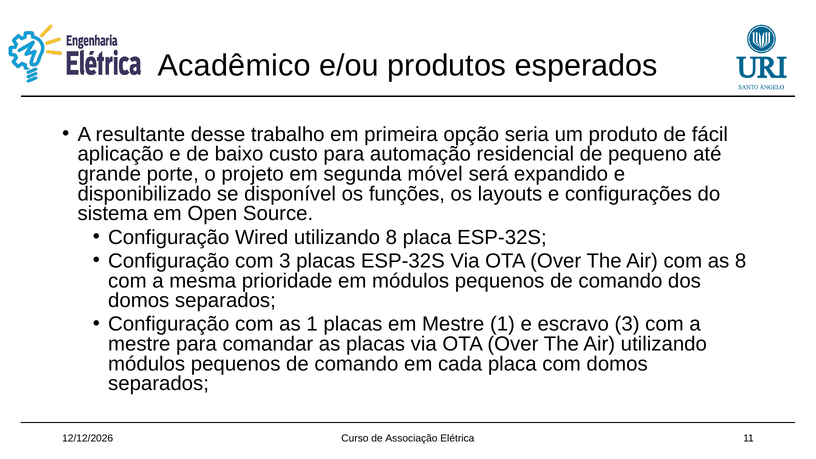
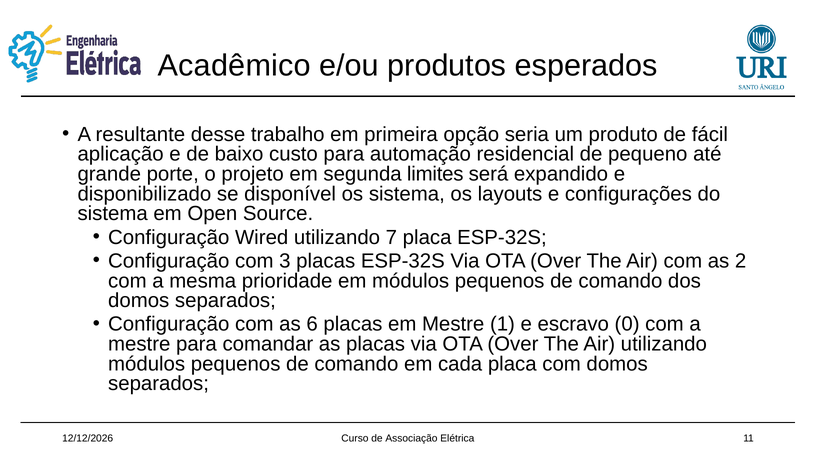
móvel: móvel -> limites
os funções: funções -> sistema
utilizando 8: 8 -> 7
as 8: 8 -> 2
as 1: 1 -> 6
escravo 3: 3 -> 0
